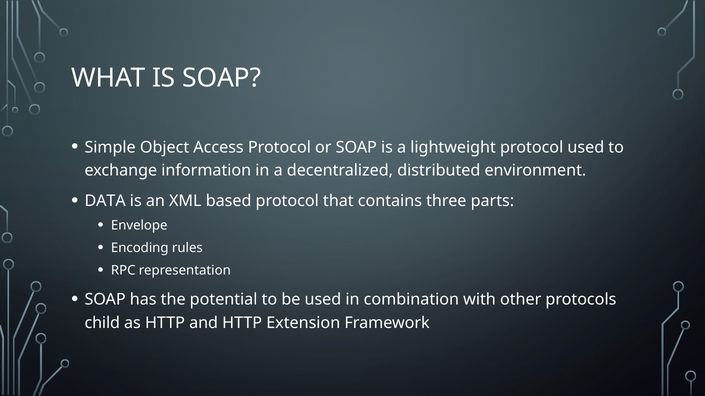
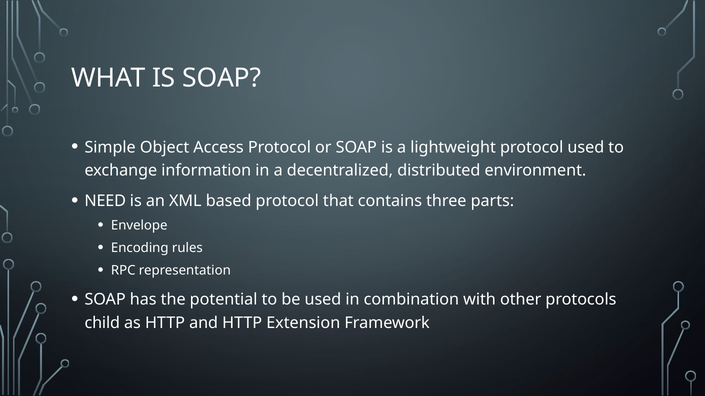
DATA: DATA -> NEED
